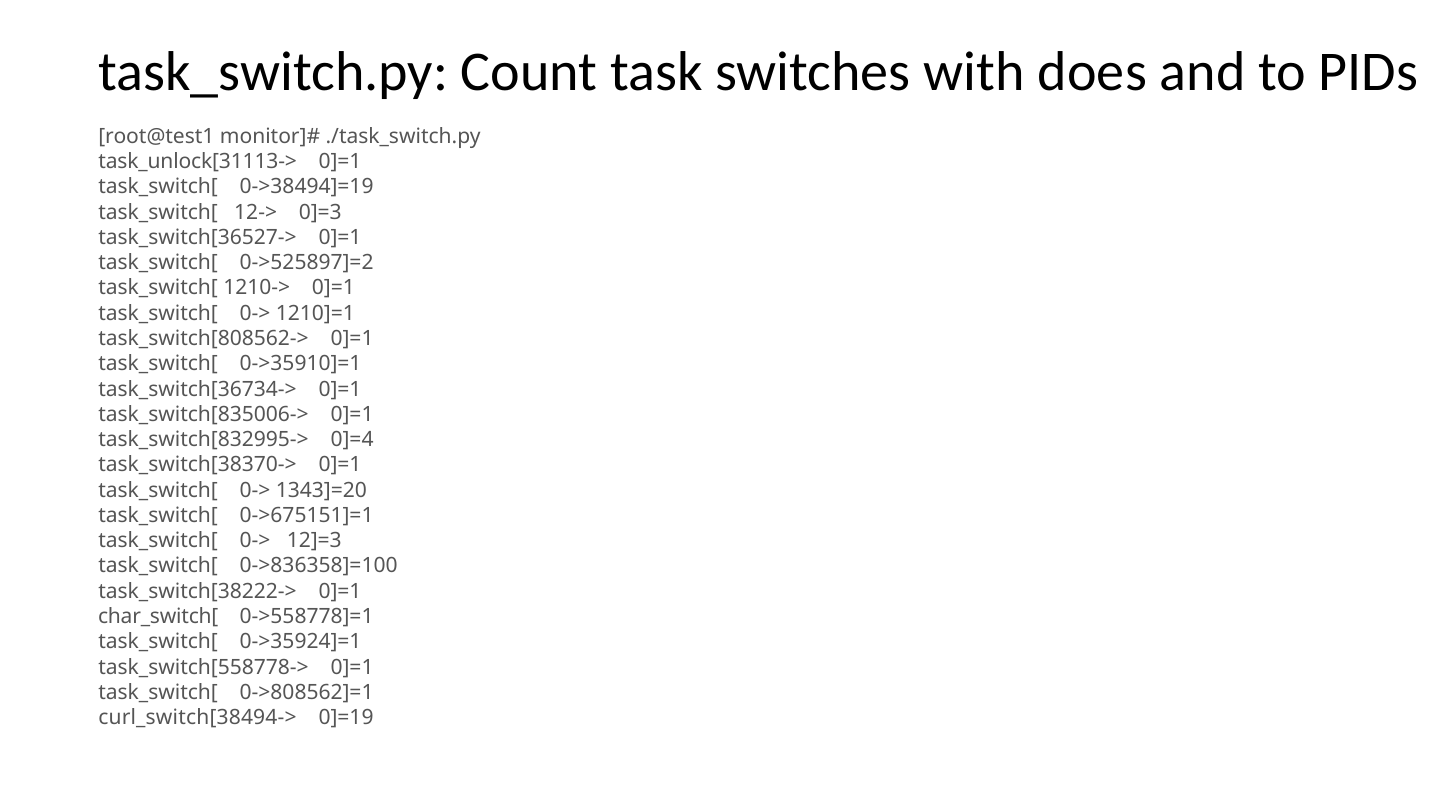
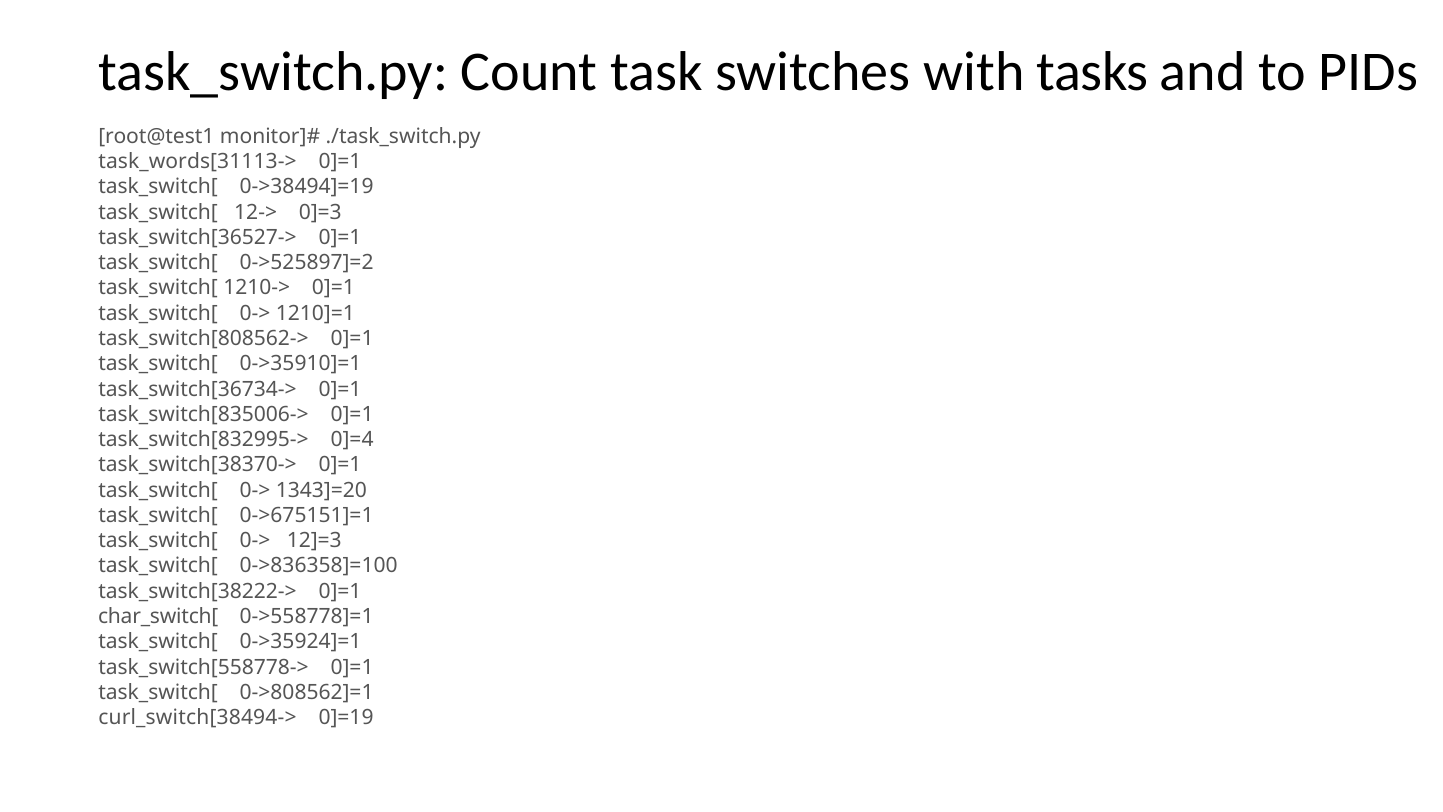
does: does -> tasks
task_unlock[31113->: task_unlock[31113-> -> task_words[31113->
